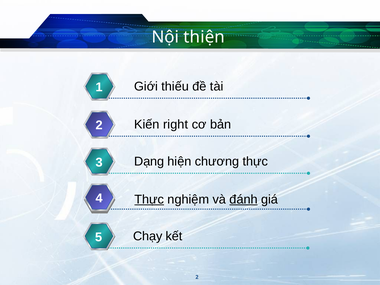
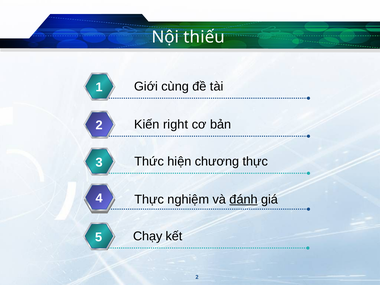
thiện: thiện -> thiếu
thiếu: thiếu -> cùng
Dạng: Dạng -> Thức
Thực at (149, 199) underline: present -> none
